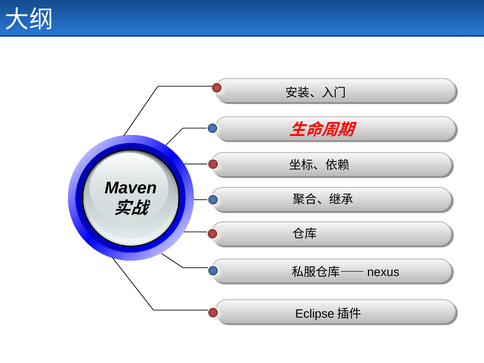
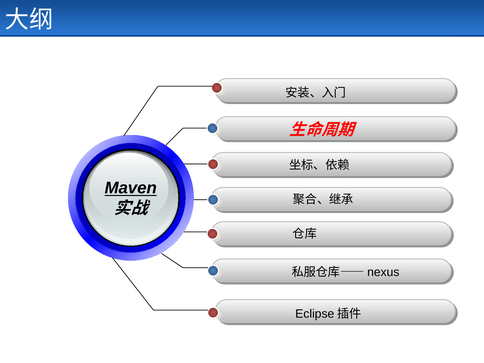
Maven underline: none -> present
